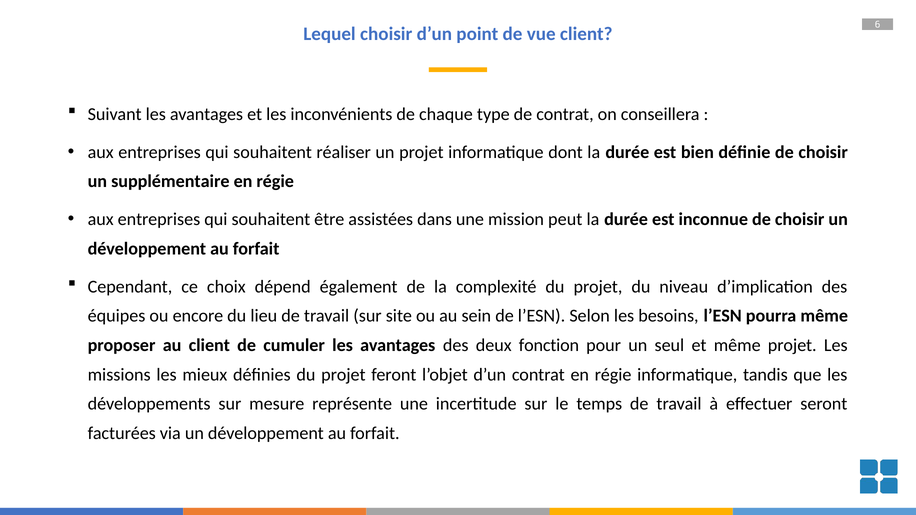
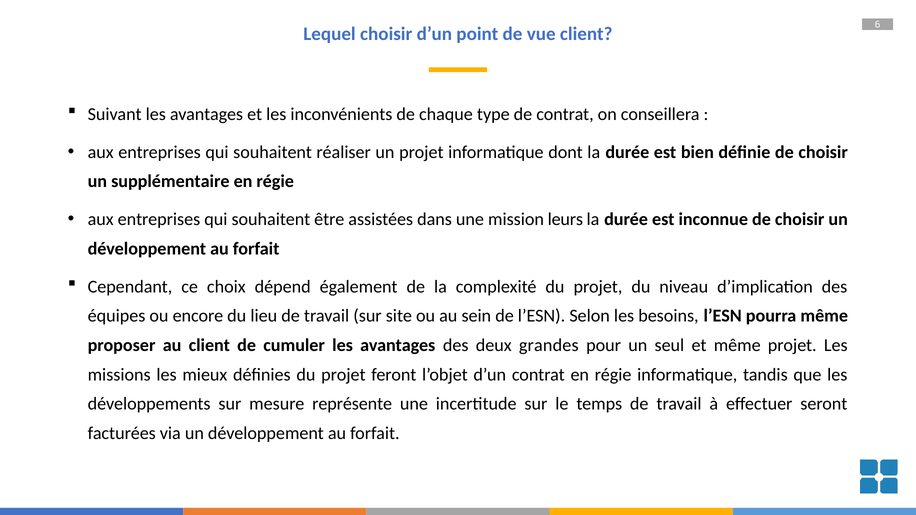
peut: peut -> leurs
fonction: fonction -> grandes
